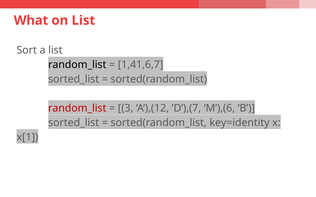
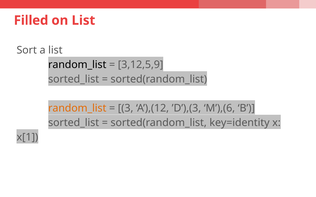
What: What -> Filled
1,41,6,7: 1,41,6,7 -> 3,12,5,9
random_list at (77, 108) colour: red -> orange
’D’),(7: ’D’),(7 -> ’D’),(3
